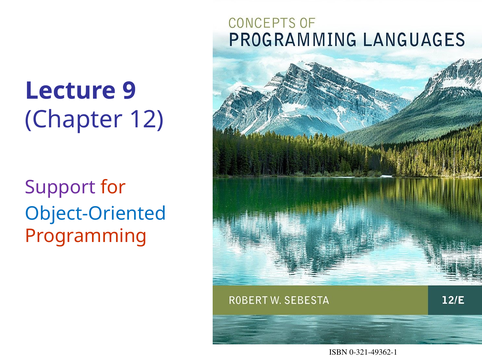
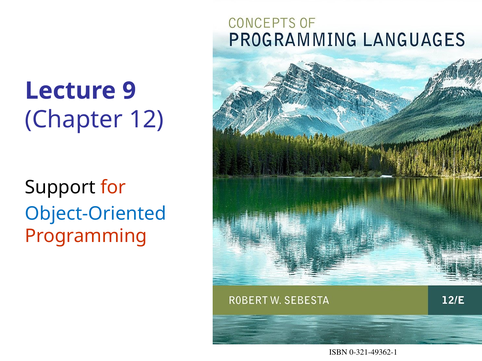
Support colour: purple -> black
